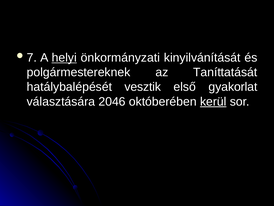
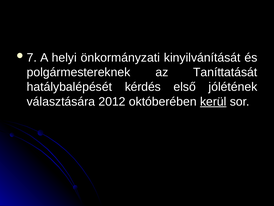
helyi underline: present -> none
vesztik: vesztik -> kérdés
gyakorlat: gyakorlat -> jólétének
2046: 2046 -> 2012
